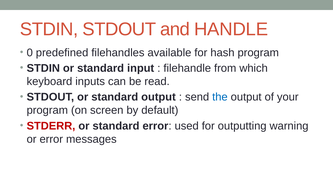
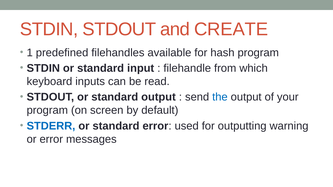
HANDLE: HANDLE -> CREATE
0: 0 -> 1
STDERR colour: red -> blue
